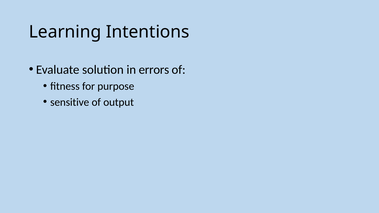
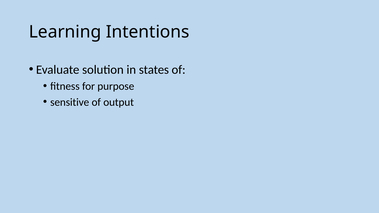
errors: errors -> states
